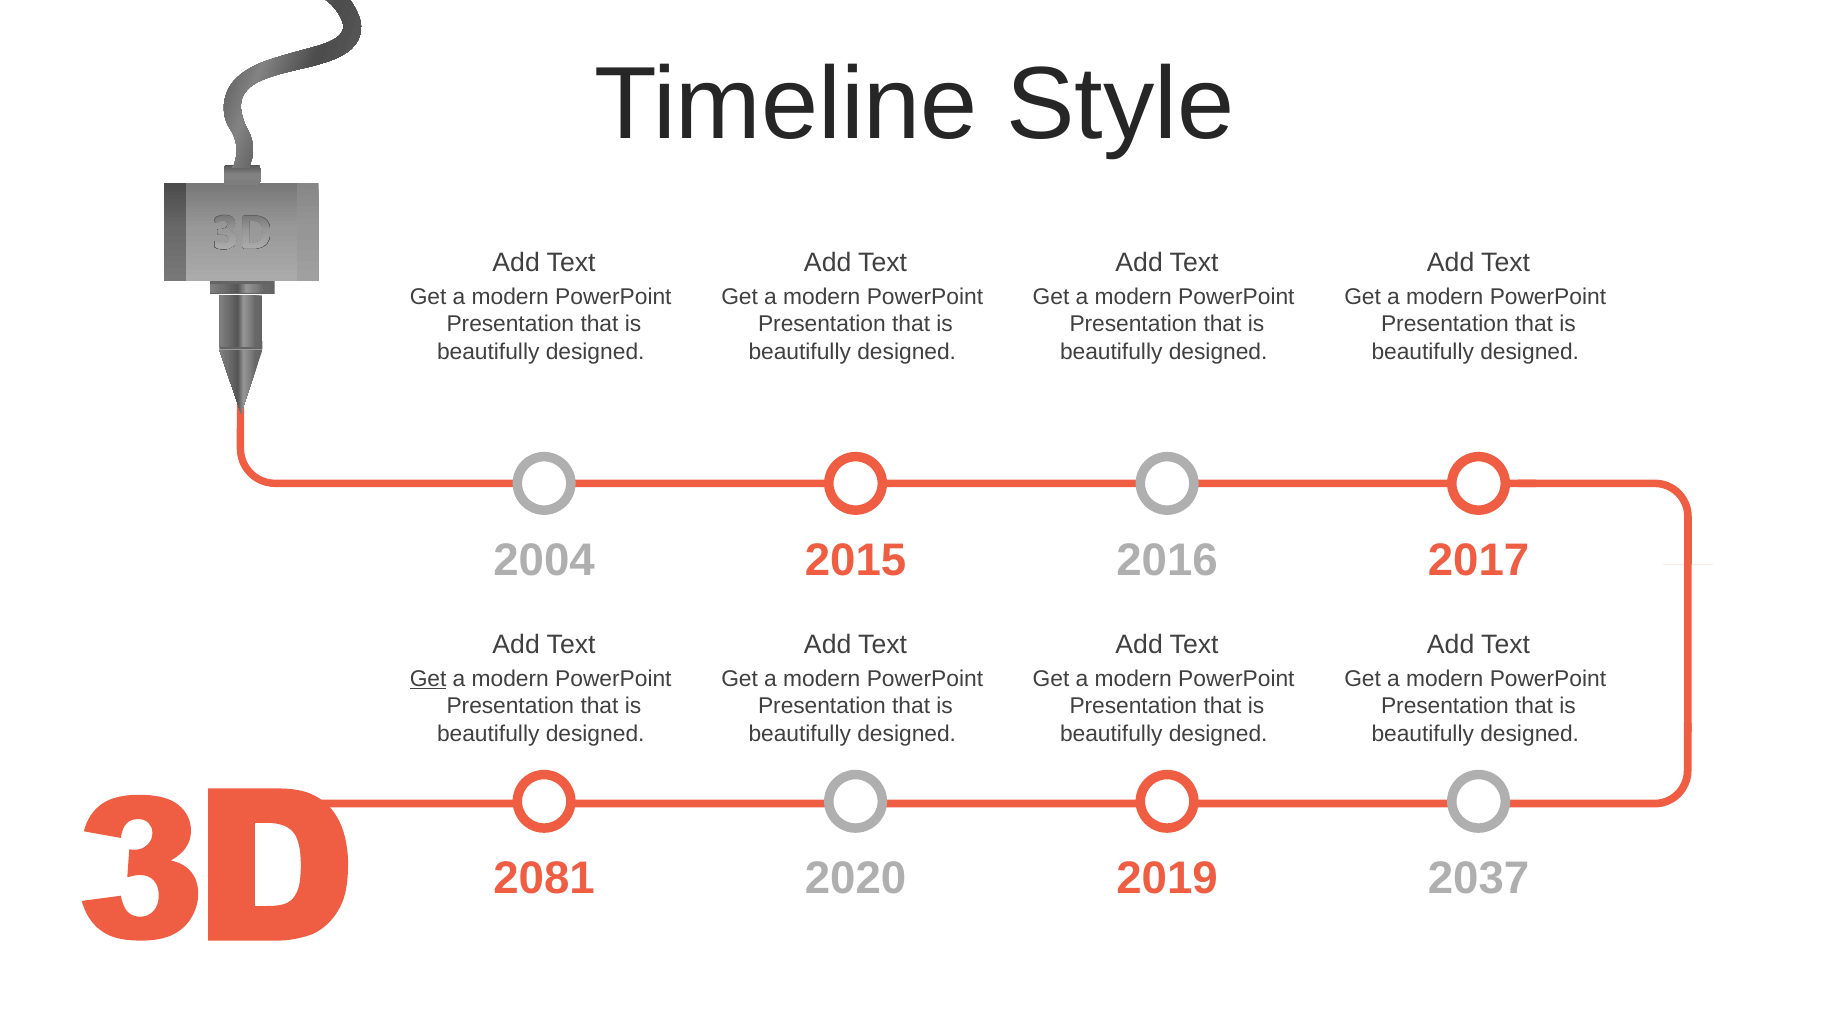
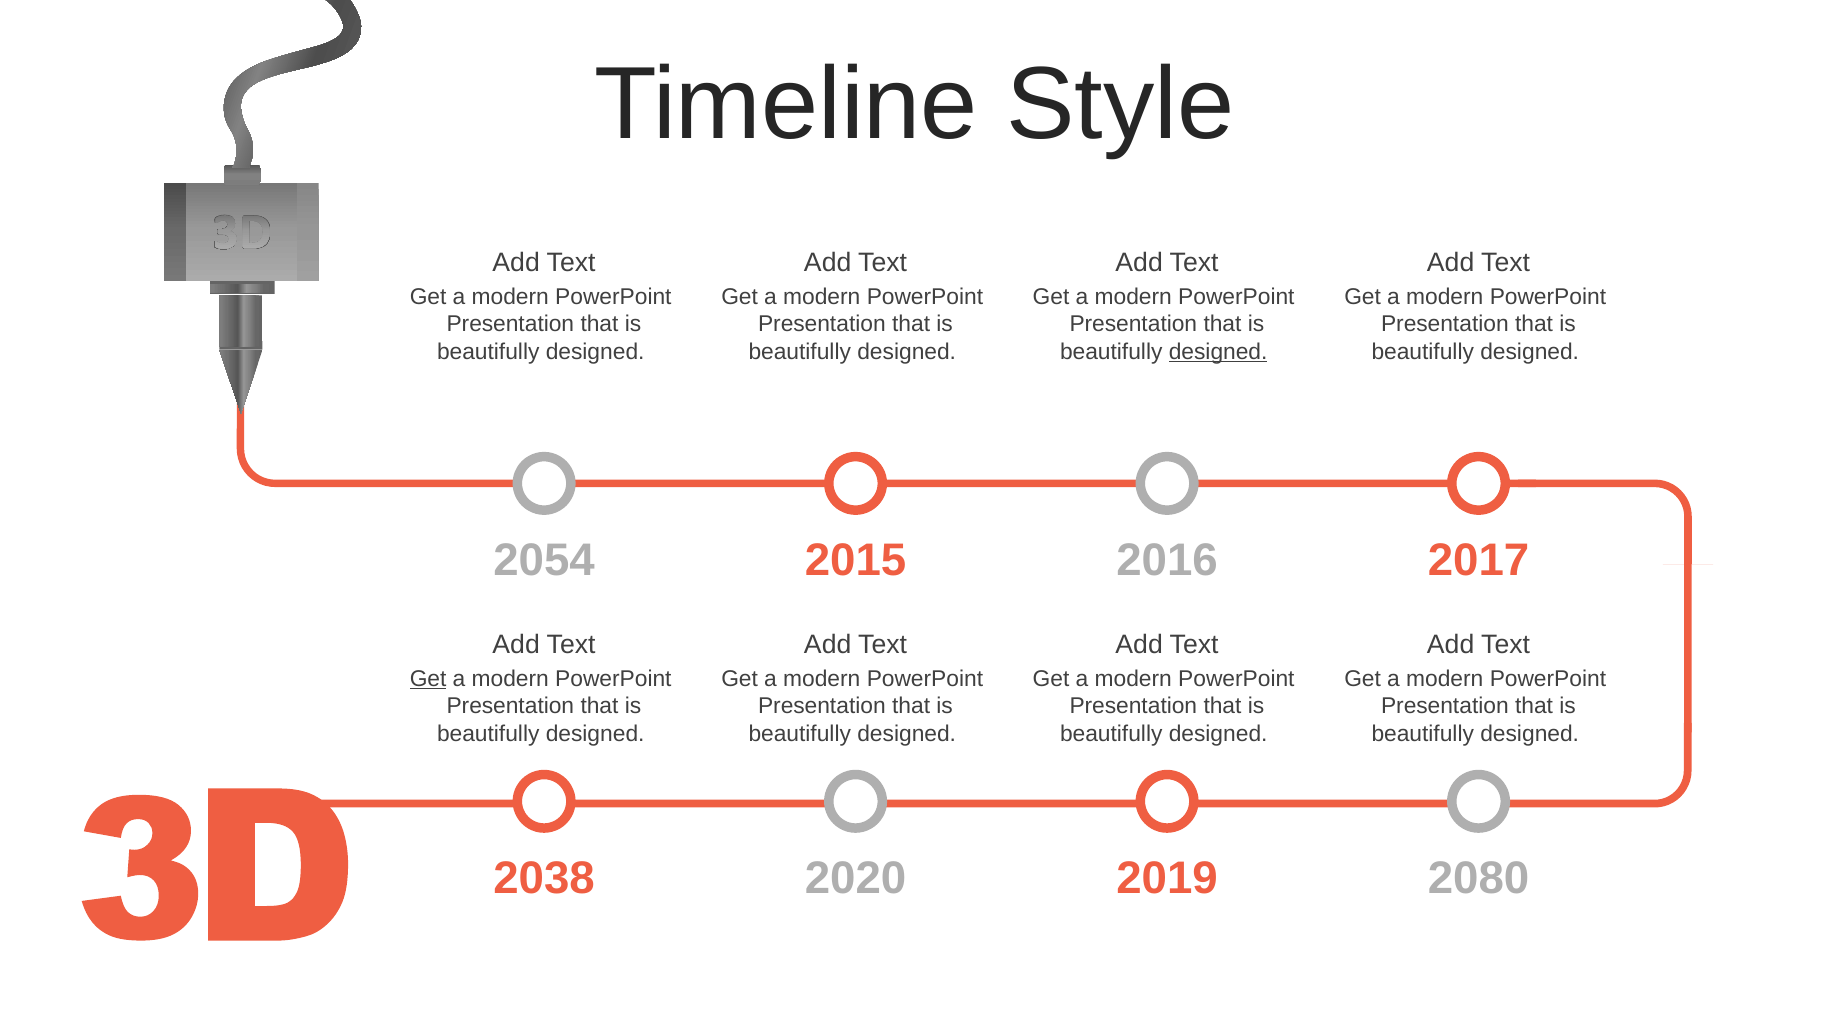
designed at (1218, 352) underline: none -> present
2004: 2004 -> 2054
2081: 2081 -> 2038
2037: 2037 -> 2080
